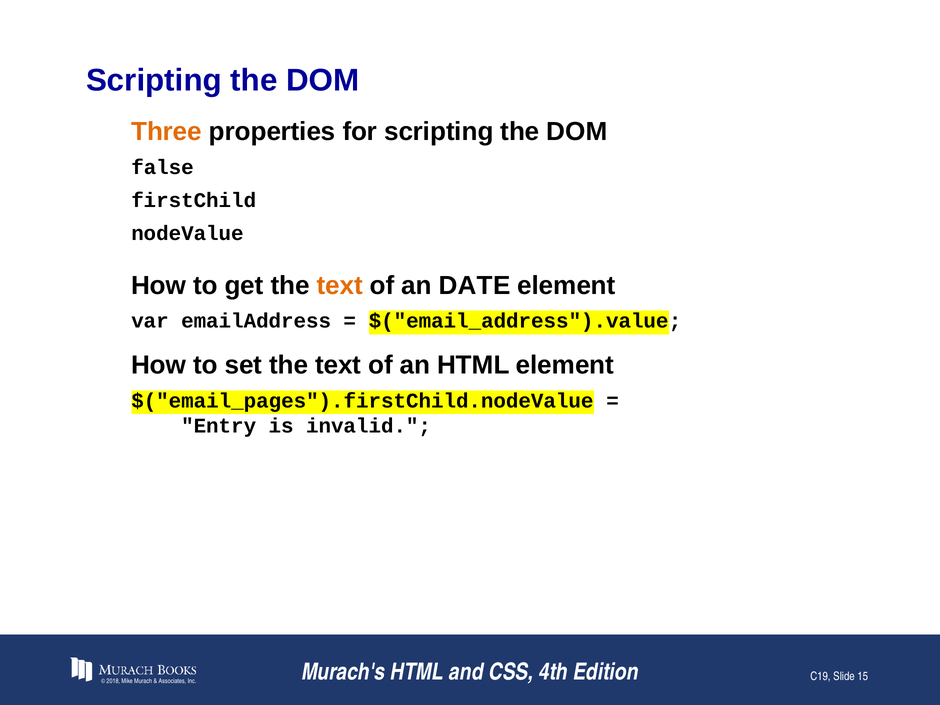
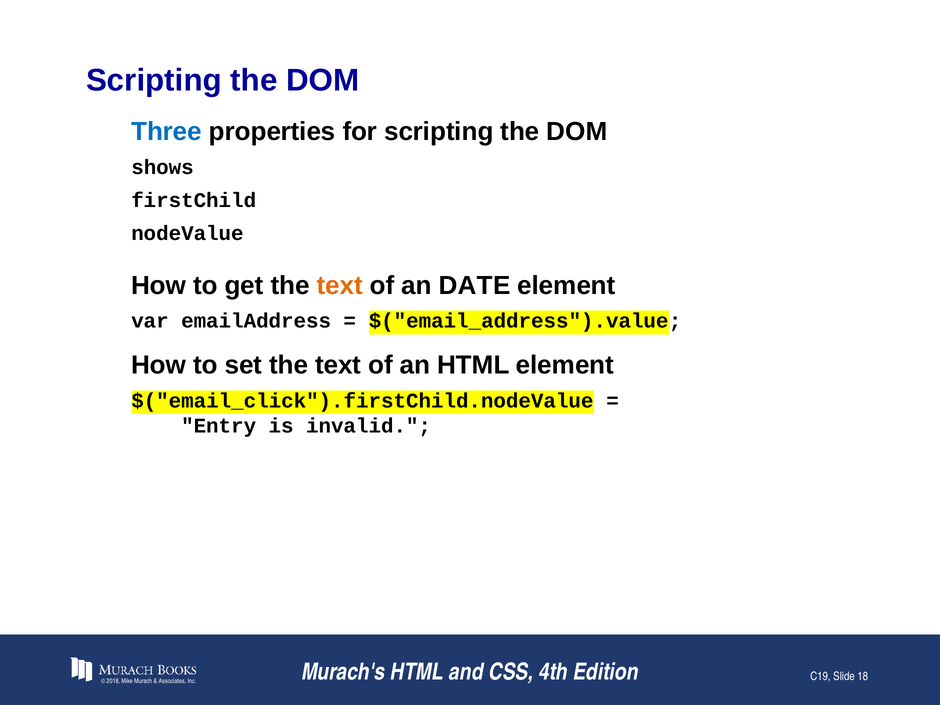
Three colour: orange -> blue
false: false -> shows
$("email_pages").firstChild.nodeValue: $("email_pages").firstChild.nodeValue -> $("email_click").firstChild.nodeValue
15: 15 -> 18
